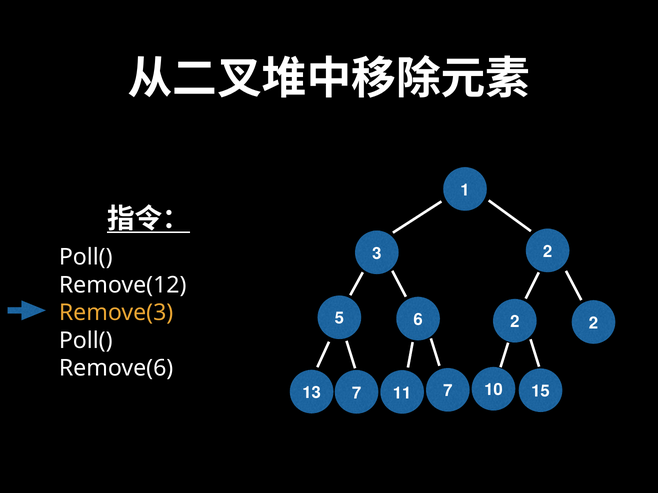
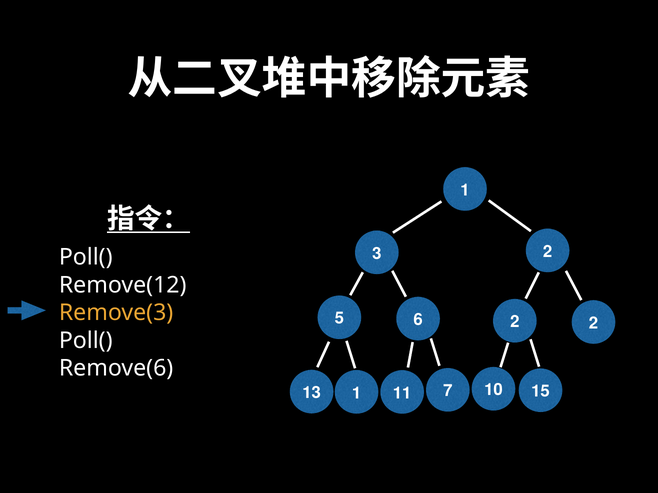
13 7: 7 -> 1
